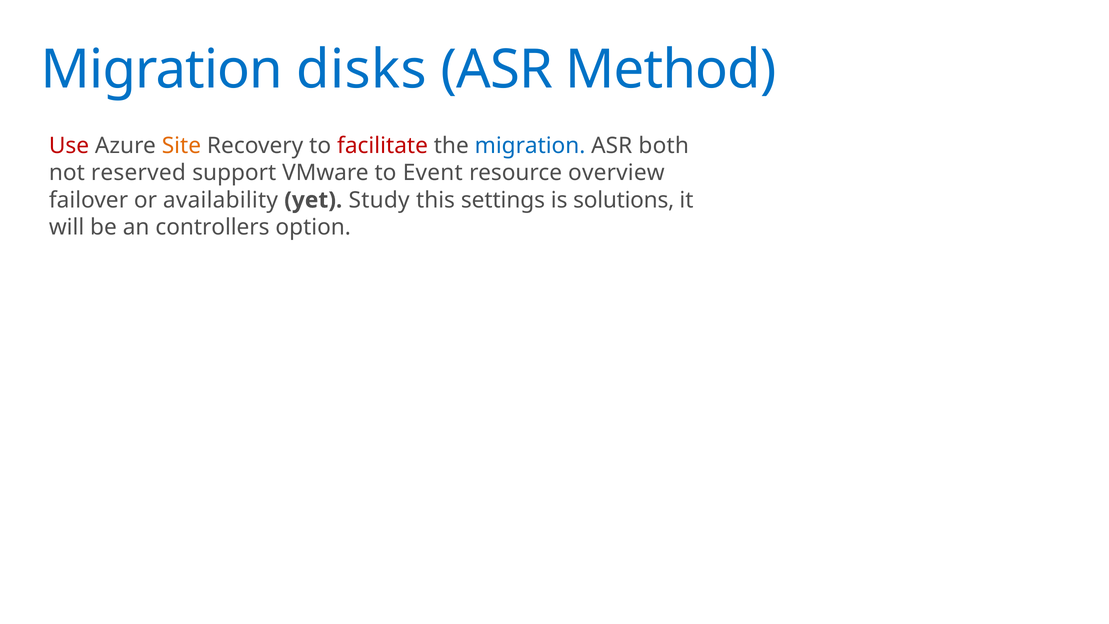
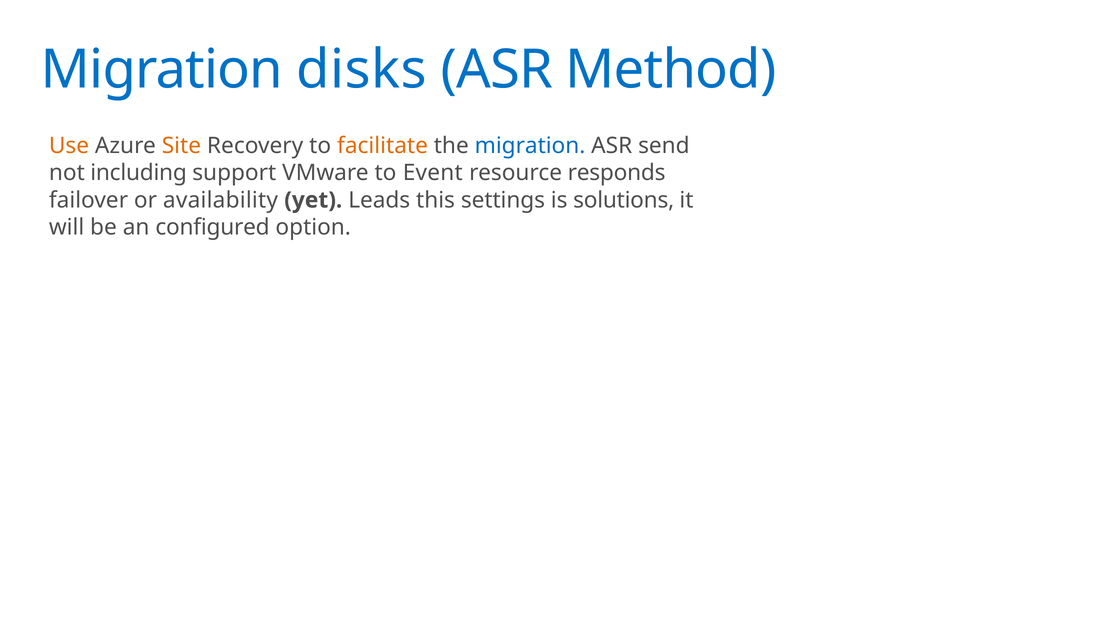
Use colour: red -> orange
facilitate colour: red -> orange
both: both -> send
reserved: reserved -> including
overview: overview -> responds
Study: Study -> Leads
controllers: controllers -> configured
